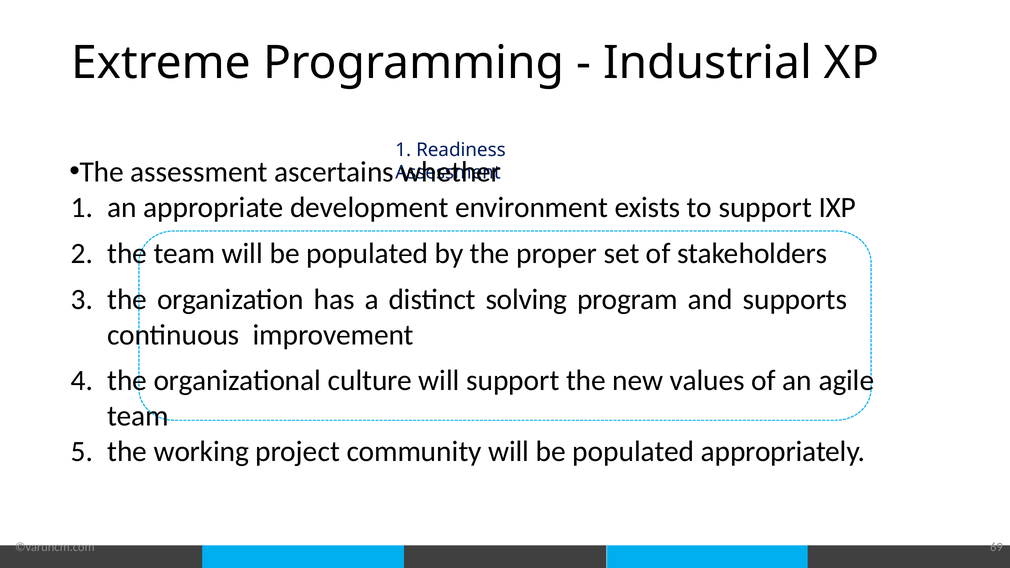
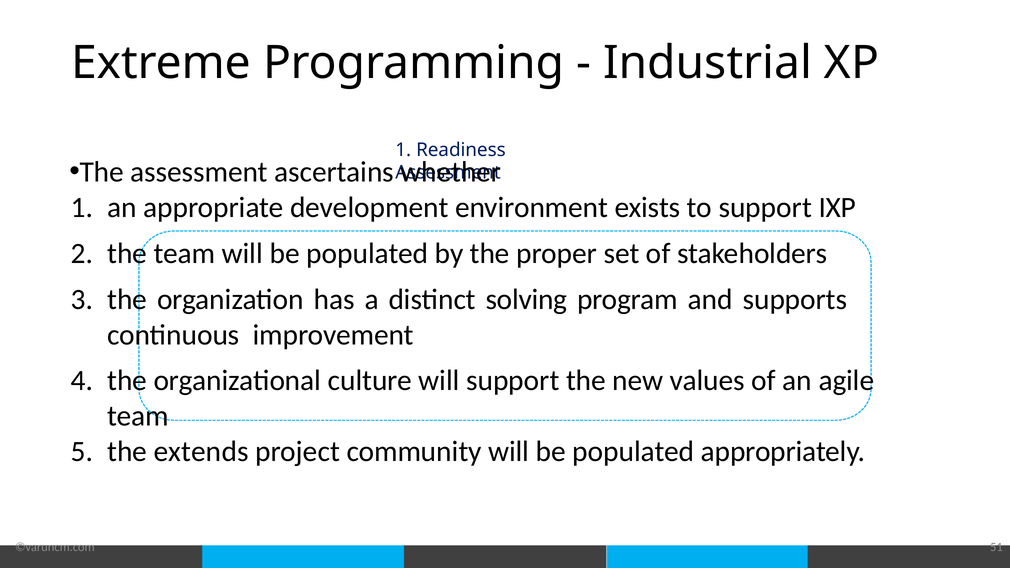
working: working -> extends
69: 69 -> 51
